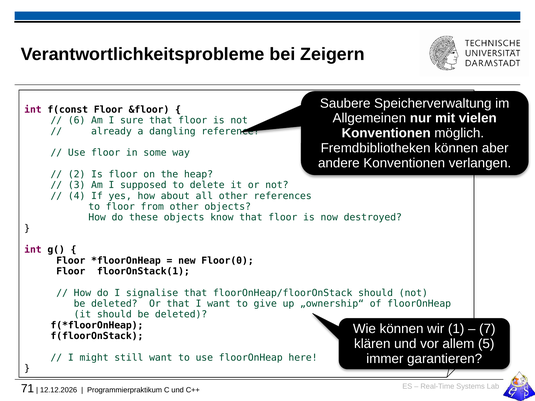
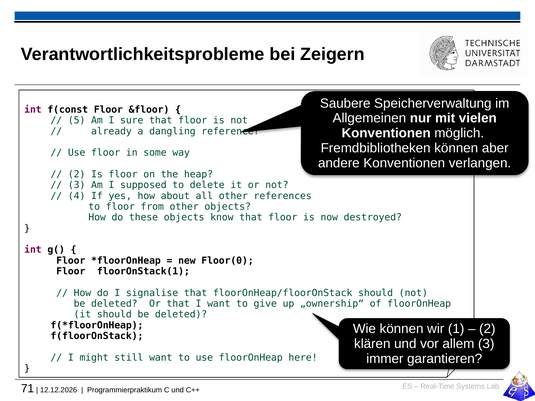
6: 6 -> 5
7 at (487, 329): 7 -> 2
allem 5: 5 -> 3
